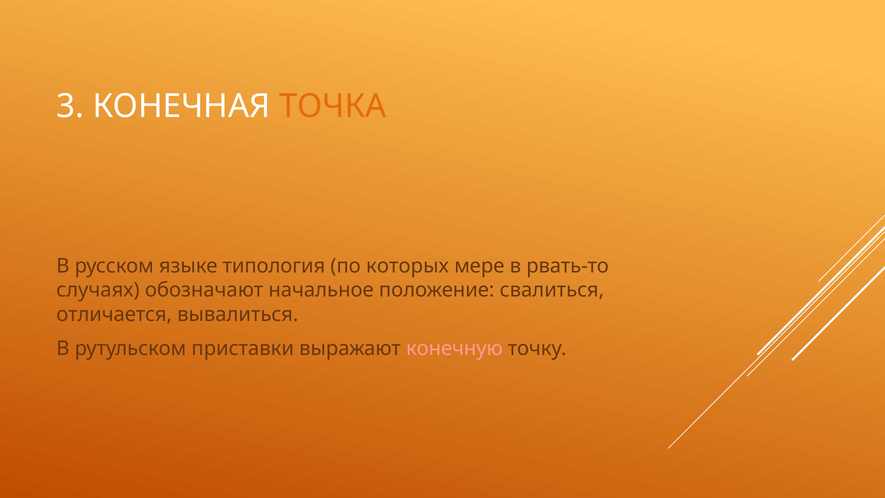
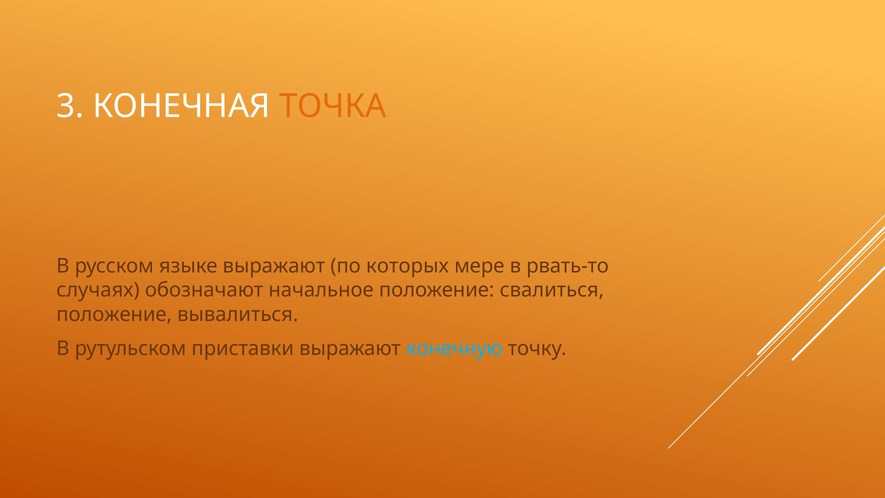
языке типология: типология -> выражают
отличается at (114, 314): отличается -> положение
конечную colour: pink -> light blue
